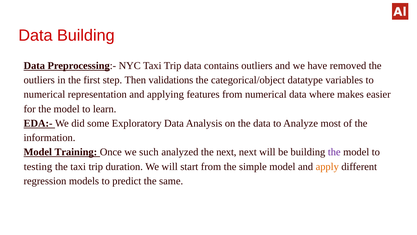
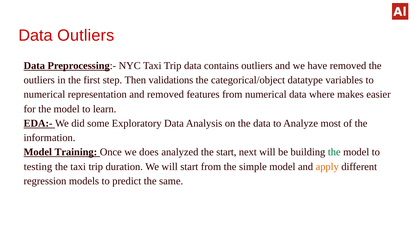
Data Building: Building -> Outliers
and applying: applying -> removed
such: such -> does
the next: next -> start
the at (334, 152) colour: purple -> green
